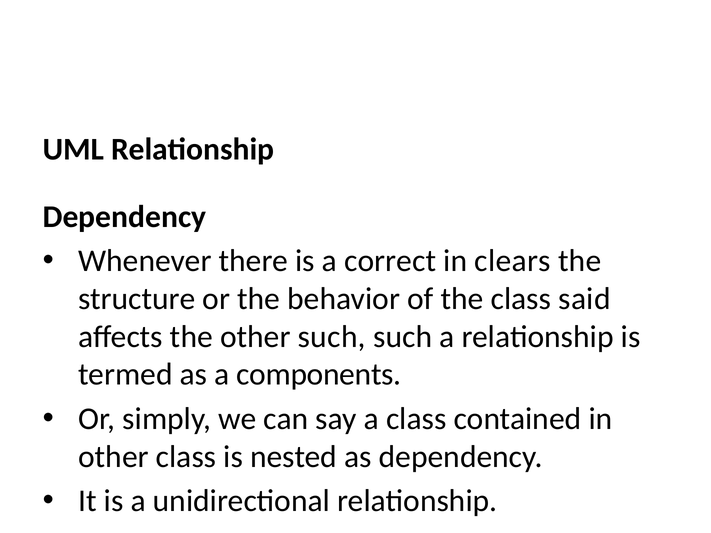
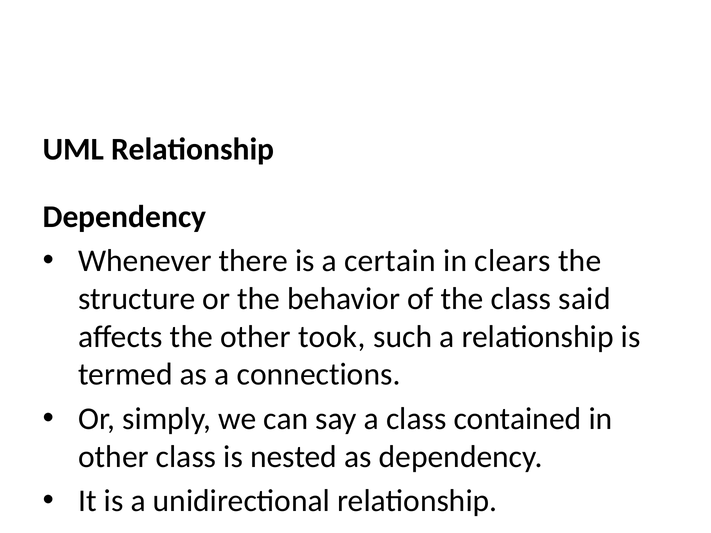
correct: correct -> certain
other such: such -> took
components: components -> connections
